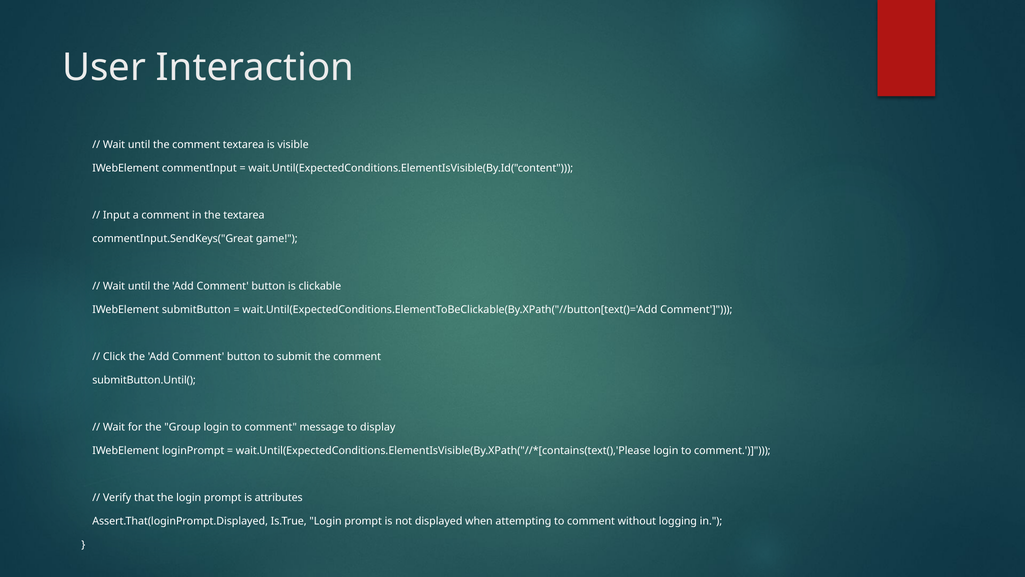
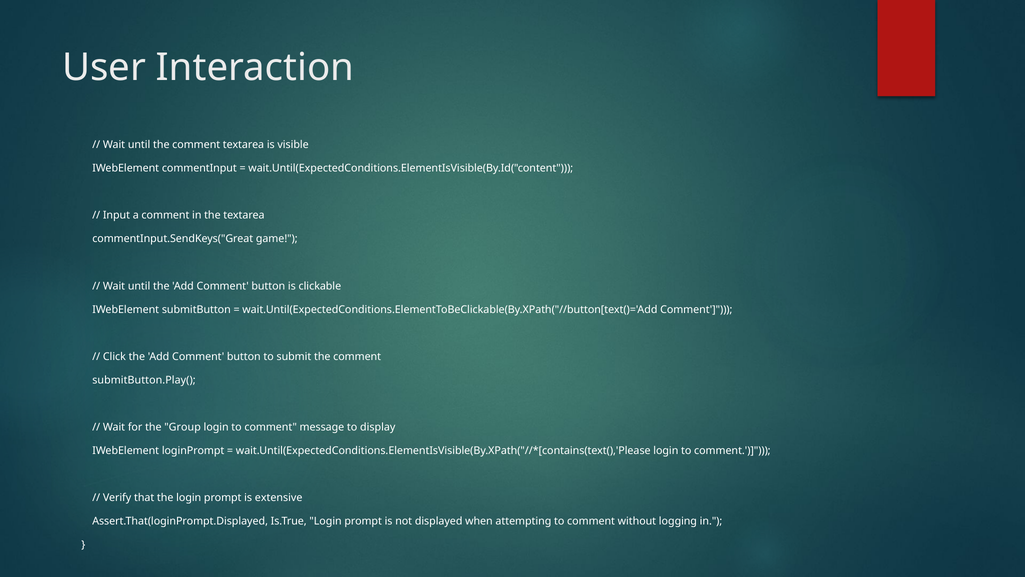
submitButton.Until(: submitButton.Until( -> submitButton.Play(
attributes: attributes -> extensive
